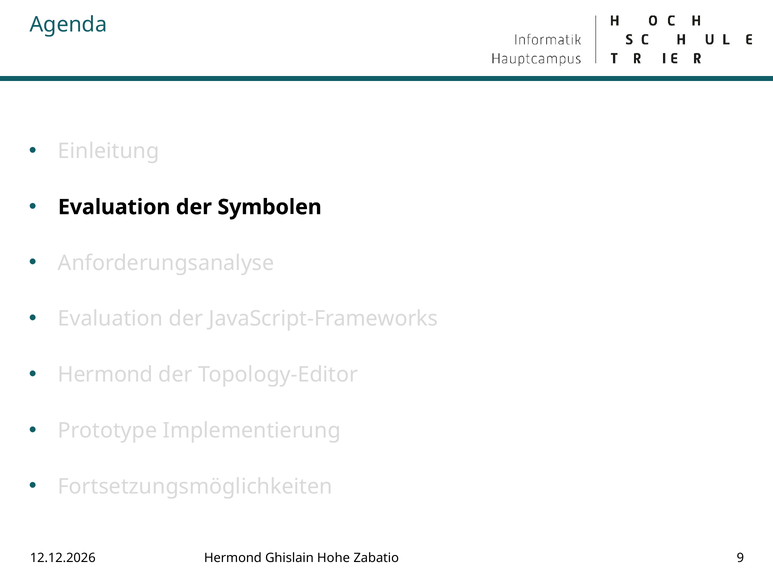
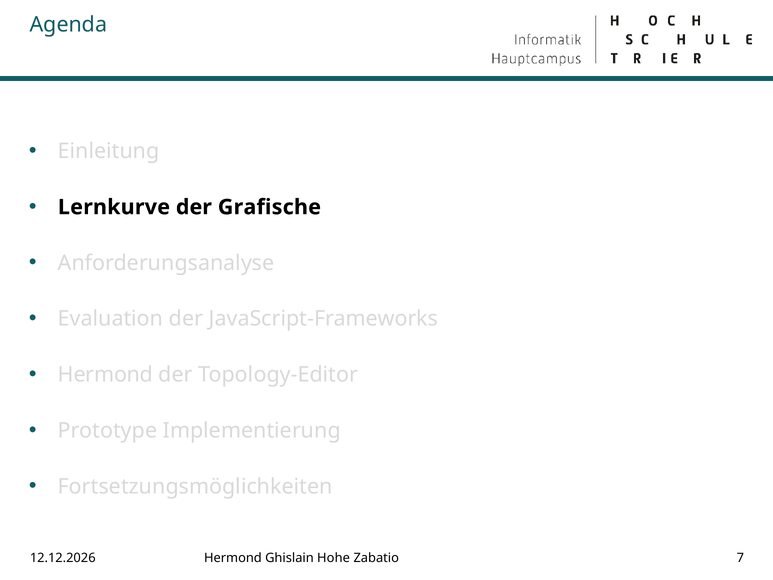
Evaluation at (114, 207): Evaluation -> Lernkurve
Symbolen: Symbolen -> Grafische
9: 9 -> 7
